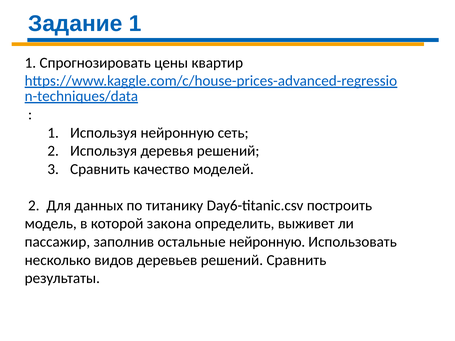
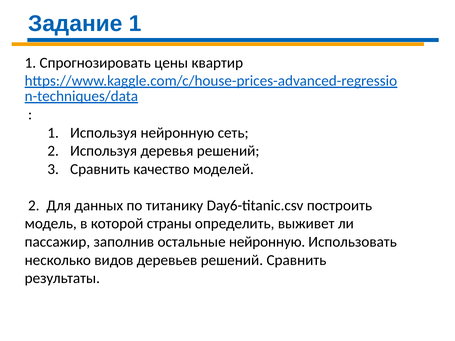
закона: закона -> страны
